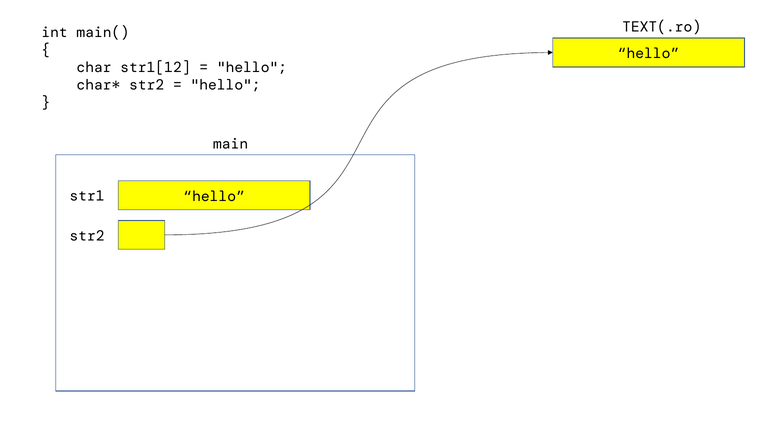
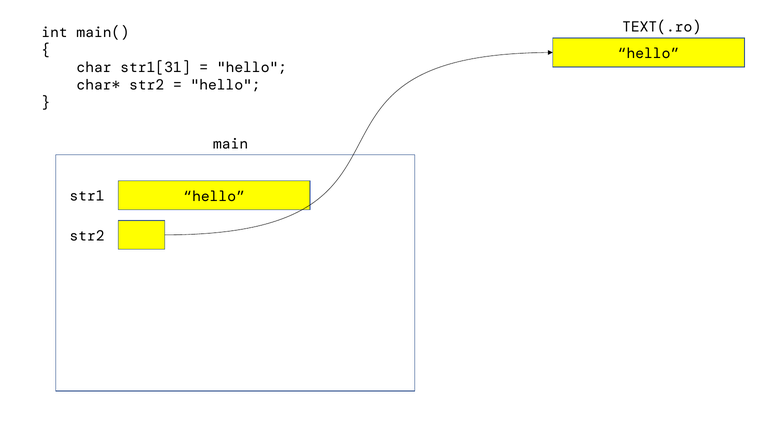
str1[12: str1[12 -> str1[31
